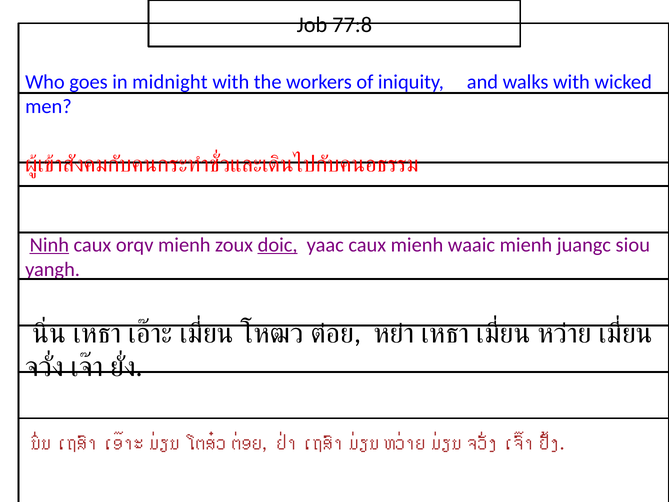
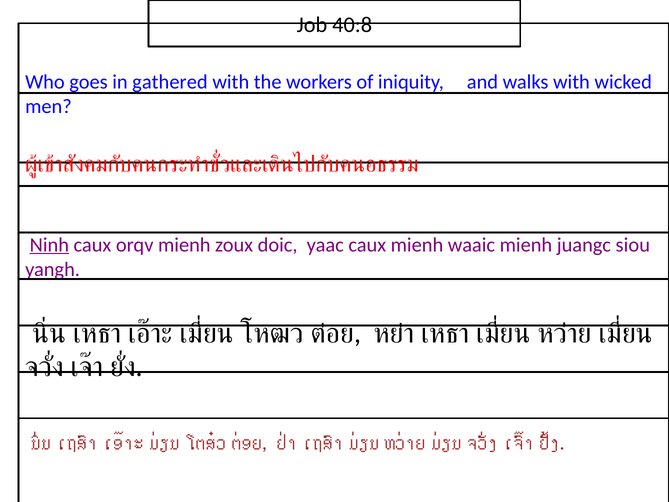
77:8: 77:8 -> 40:8
midnight: midnight -> gathered
doic underline: present -> none
